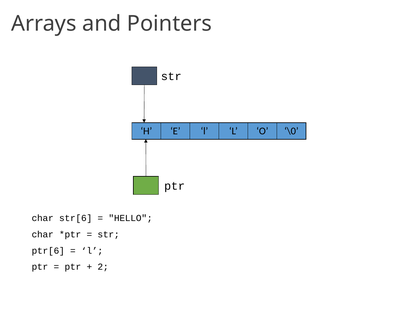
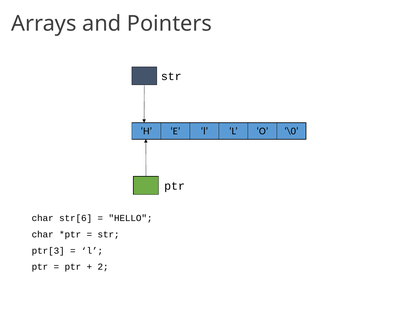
ptr[6: ptr[6 -> ptr[3
